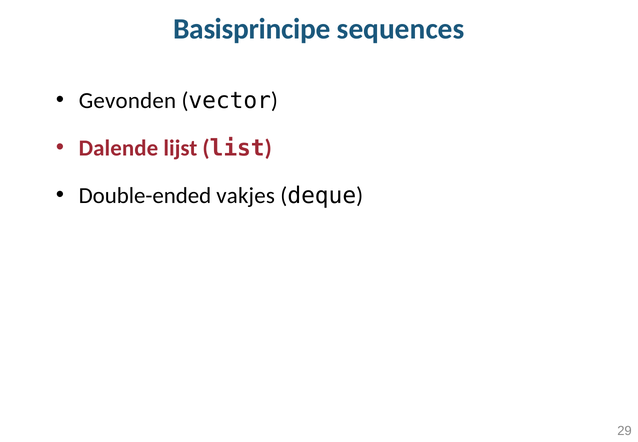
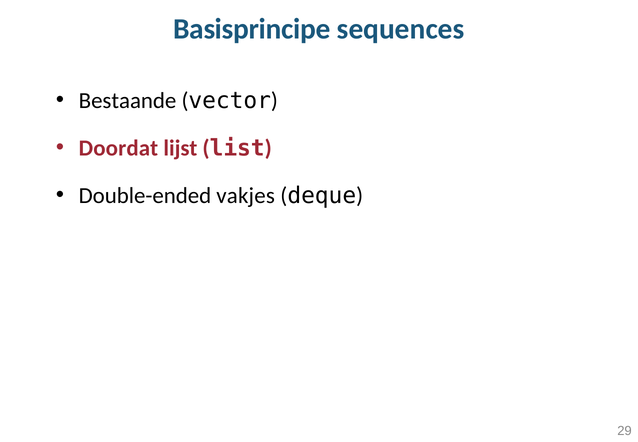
Gevonden: Gevonden -> Bestaande
Dalende: Dalende -> Doordat
